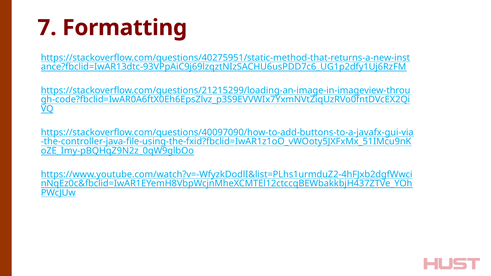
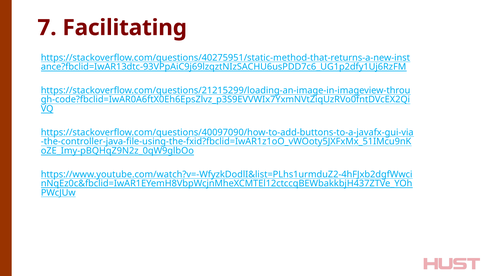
Formatting: Formatting -> Facilitating
